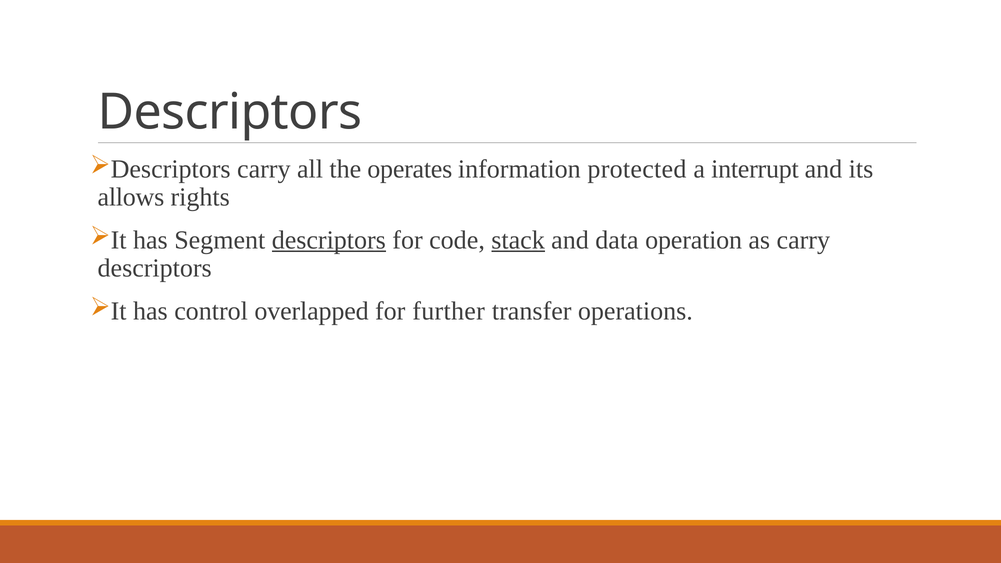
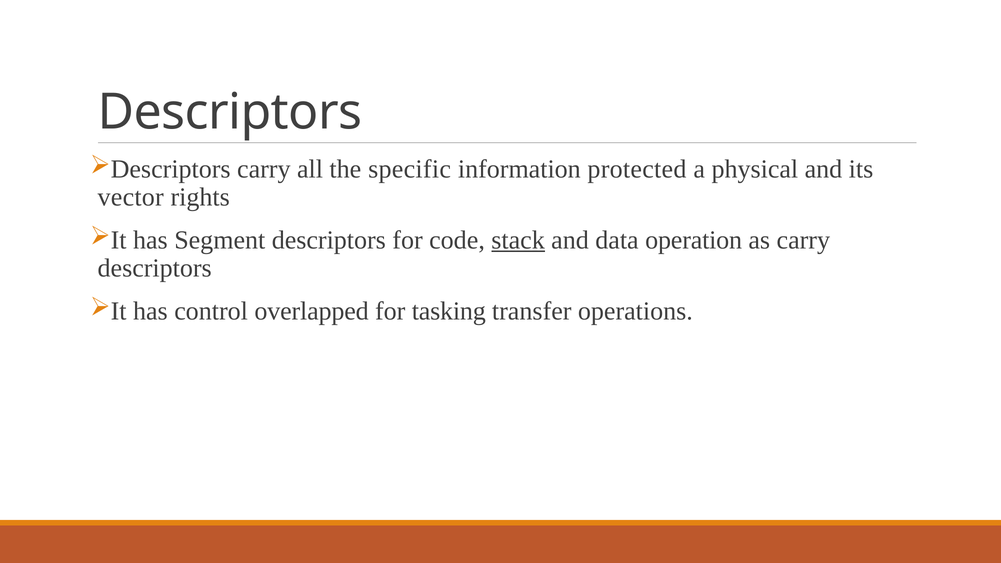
operates: operates -> specific
interrupt: interrupt -> physical
allows: allows -> vector
descriptors at (329, 240) underline: present -> none
further: further -> tasking
